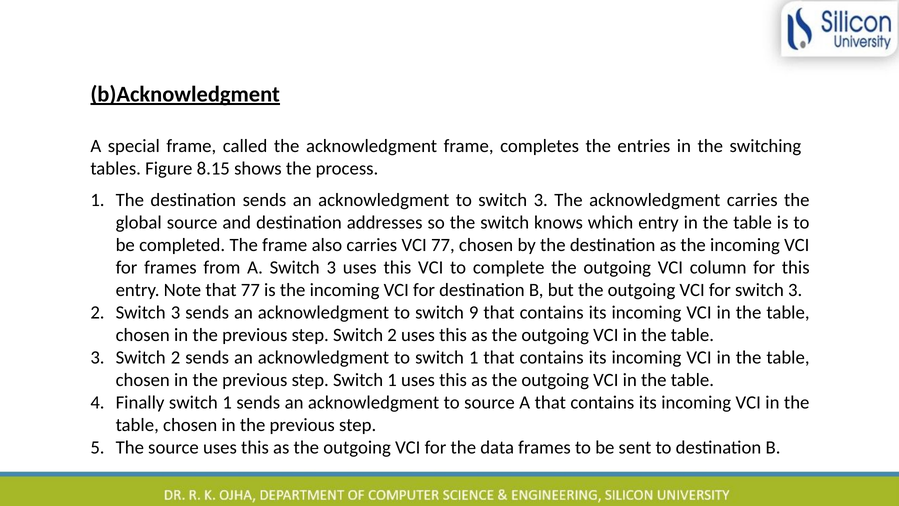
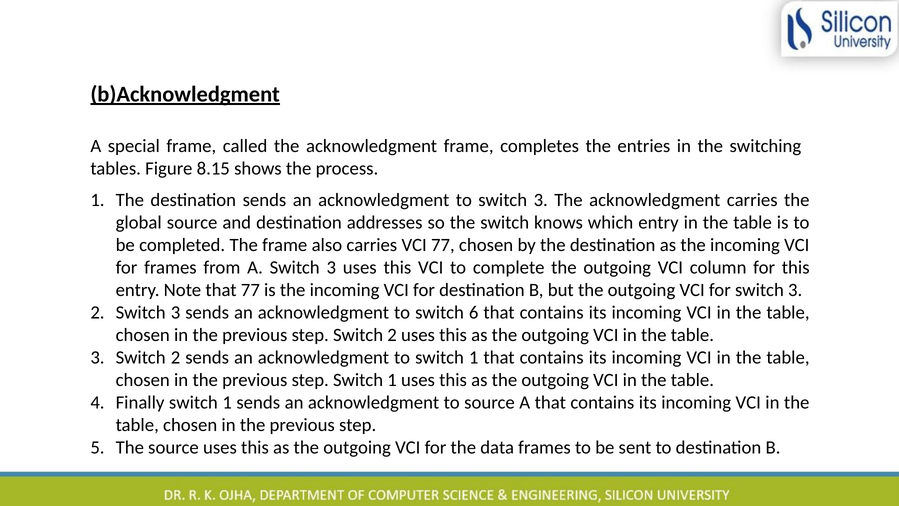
9: 9 -> 6
